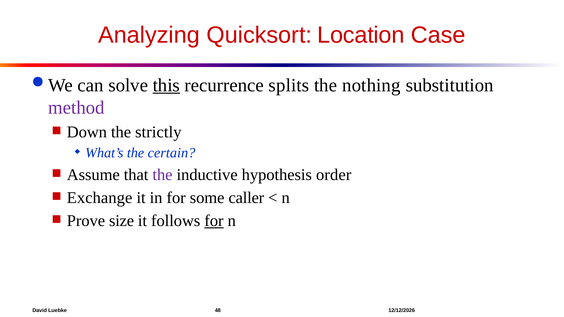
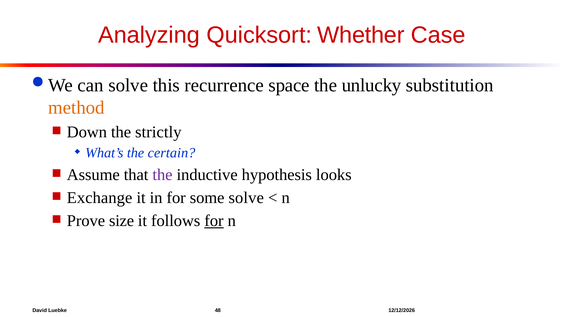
Location: Location -> Whether
this underline: present -> none
splits: splits -> space
nothing: nothing -> unlucky
method colour: purple -> orange
order: order -> looks
some caller: caller -> solve
